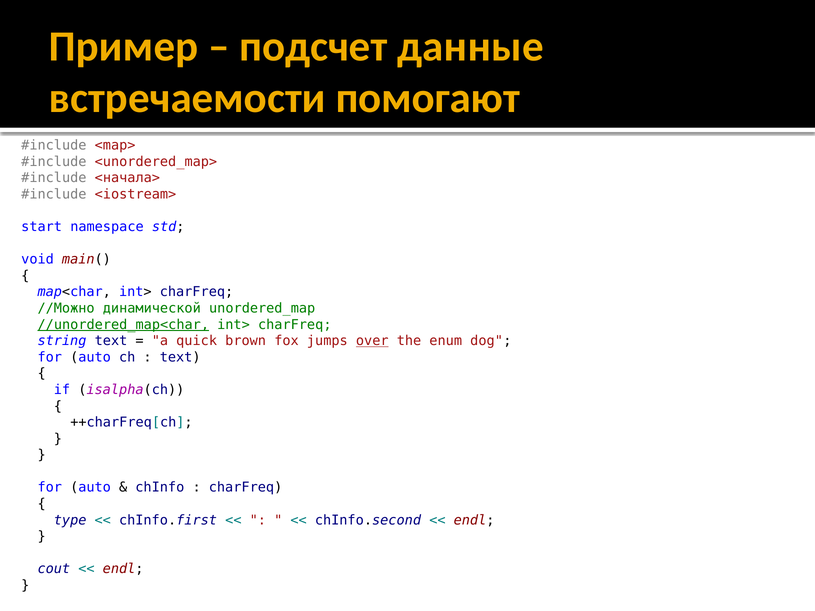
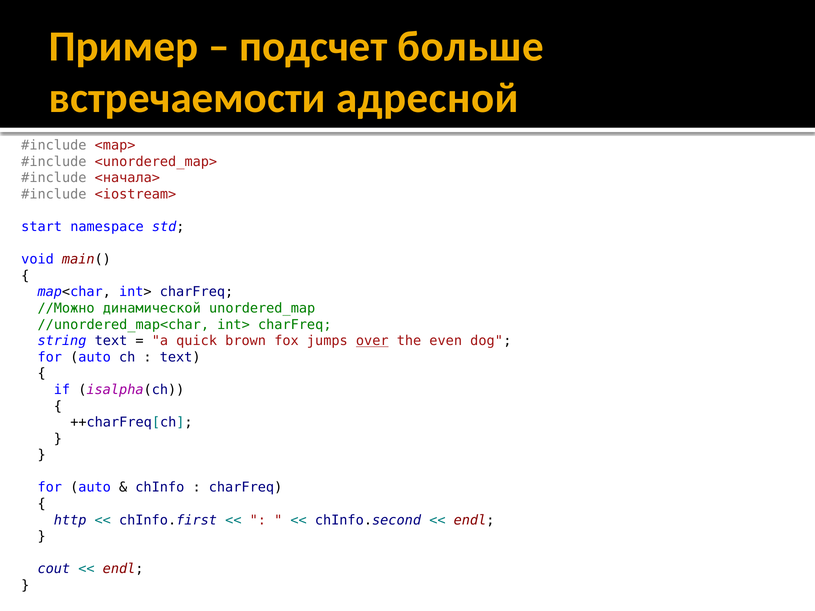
данные: данные -> больше
помогают: помогают -> адресной
//unordered_map<char underline: present -> none
enum: enum -> even
type: type -> http
